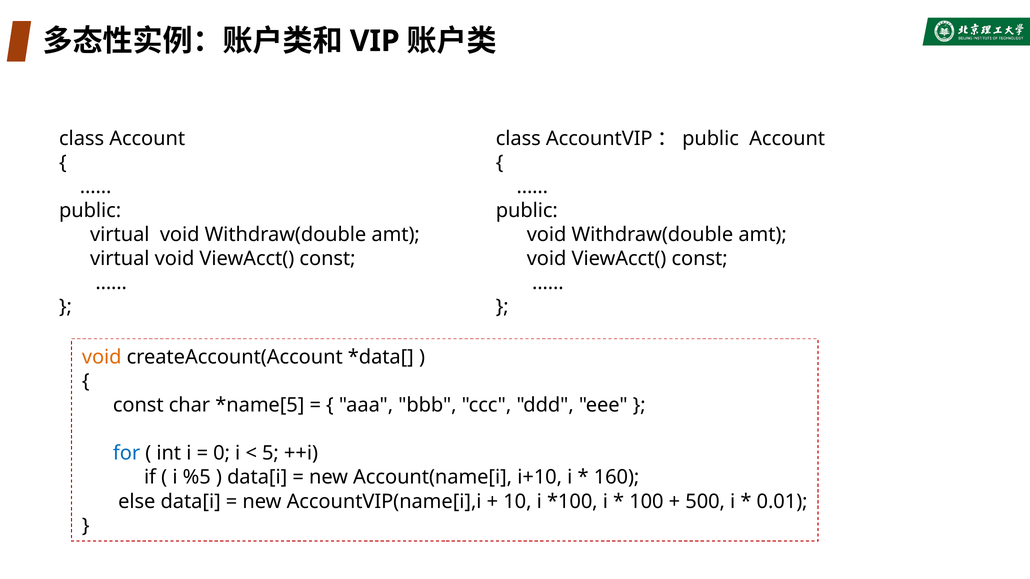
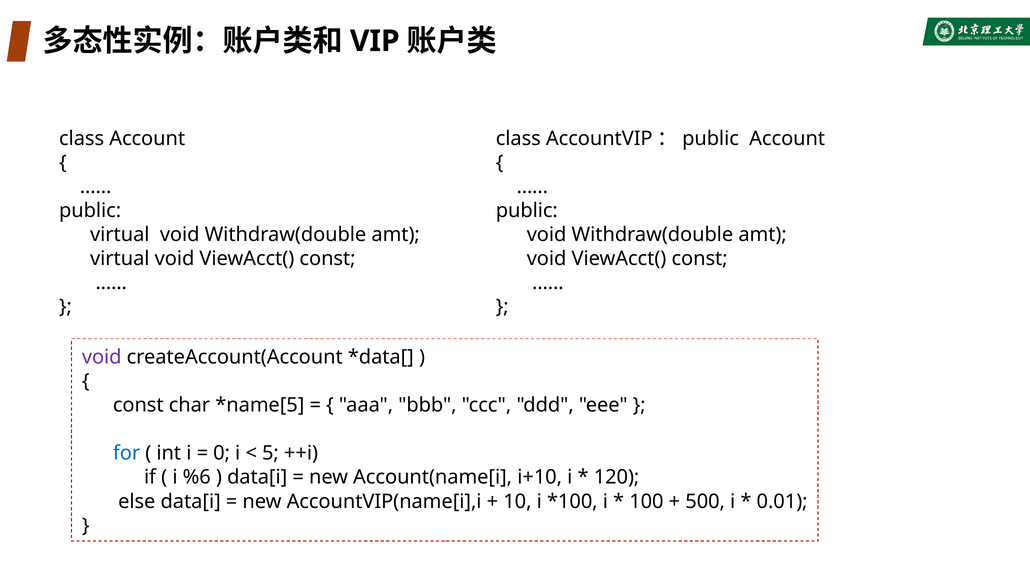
void at (102, 358) colour: orange -> purple
%5: %5 -> %6
160: 160 -> 120
